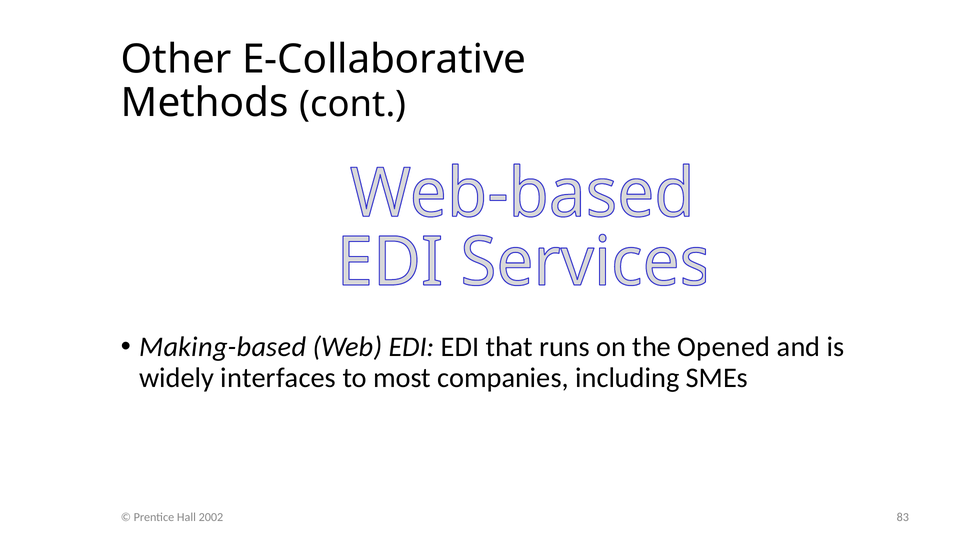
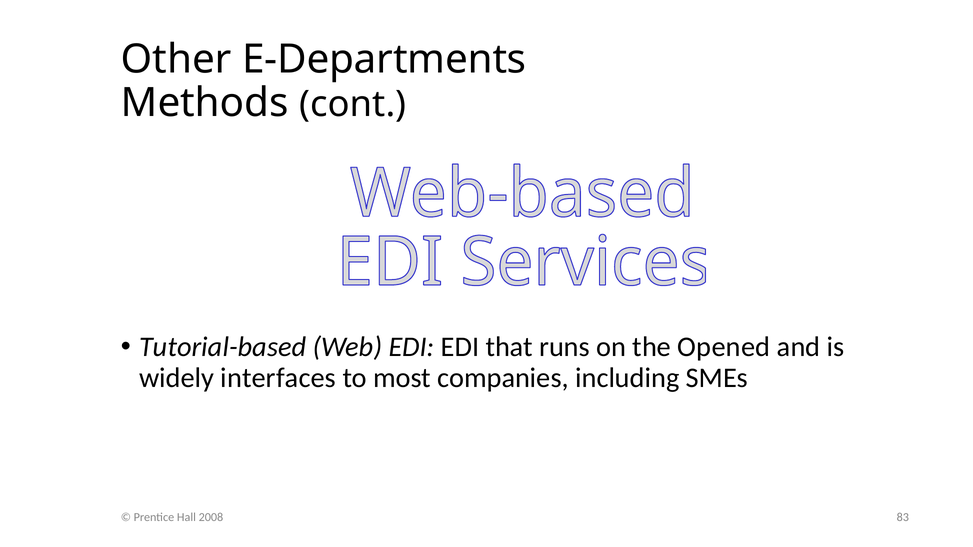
E-Collaborative: E-Collaborative -> E-Departments
Making-based: Making-based -> Tutorial-based
2002: 2002 -> 2008
